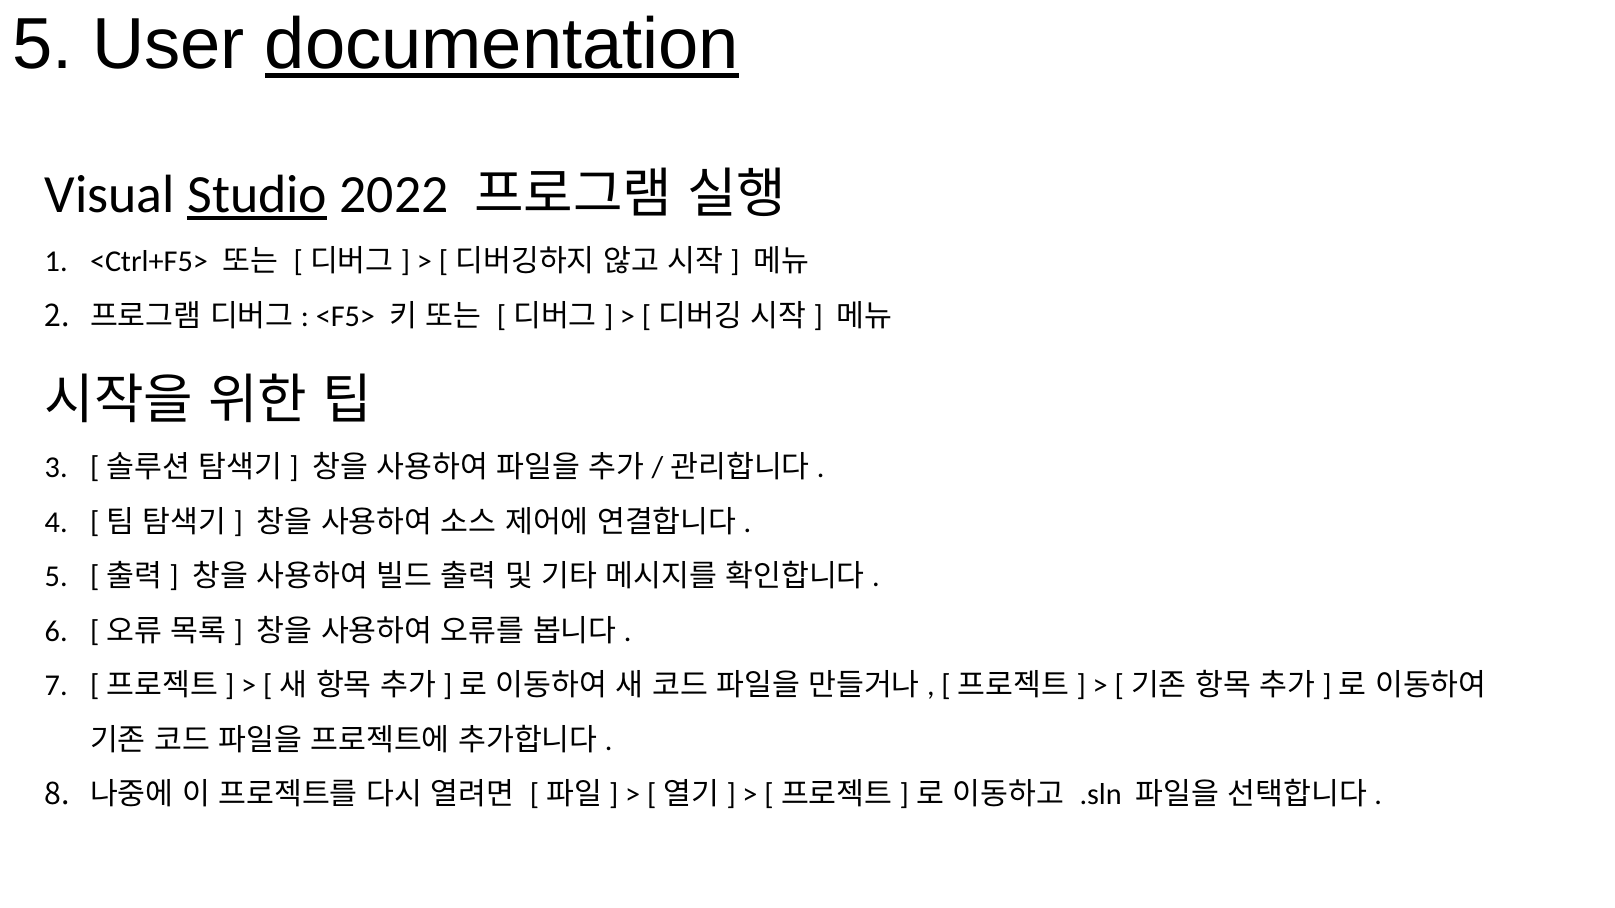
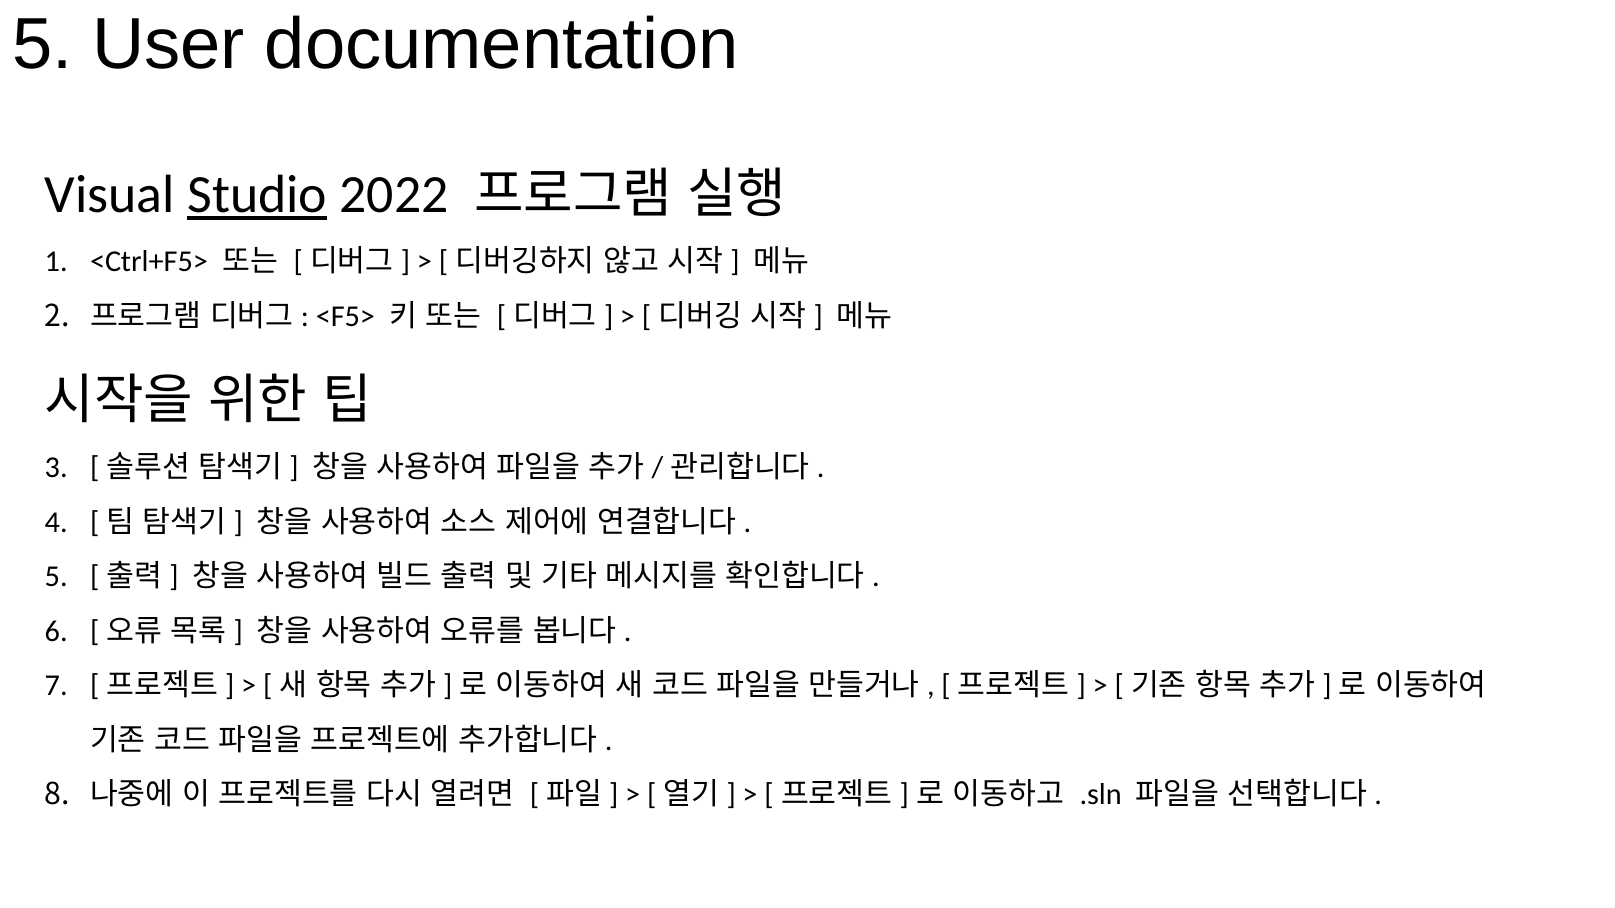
documentation underline: present -> none
